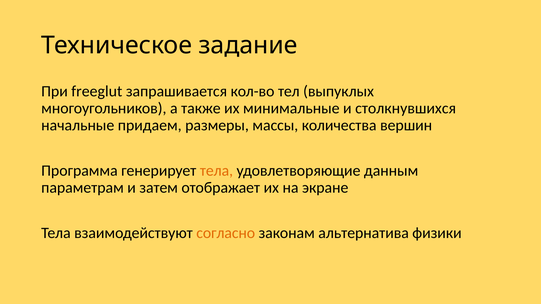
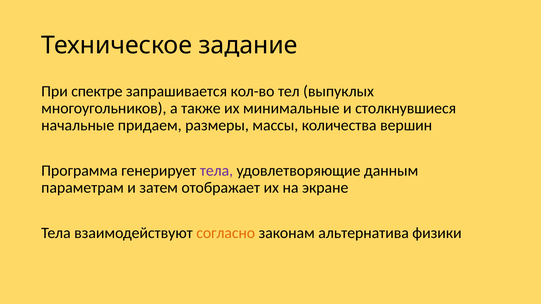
freeglut: freeglut -> спектре
столкнувшихся: столкнувшихся -> столкнувшиеся
тела at (216, 171) colour: orange -> purple
